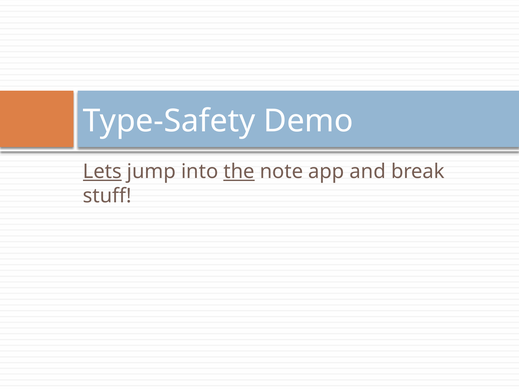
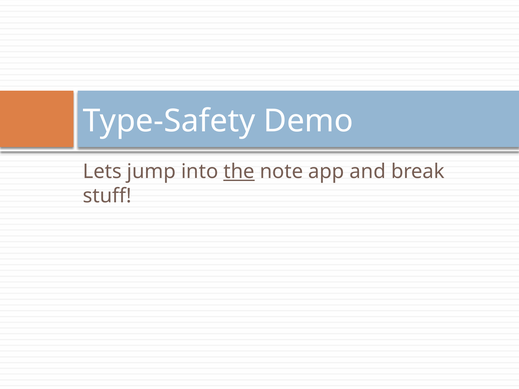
Lets underline: present -> none
